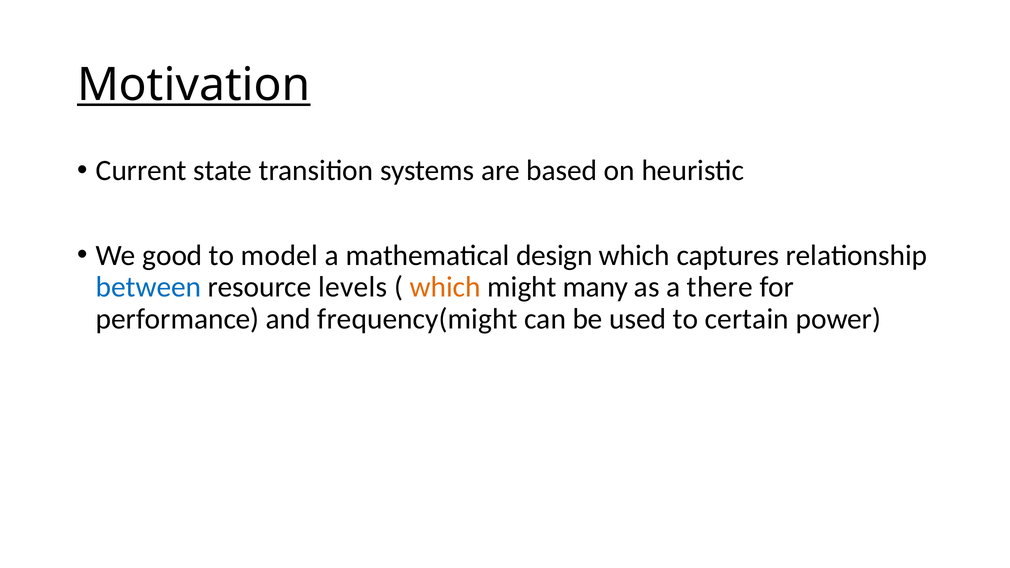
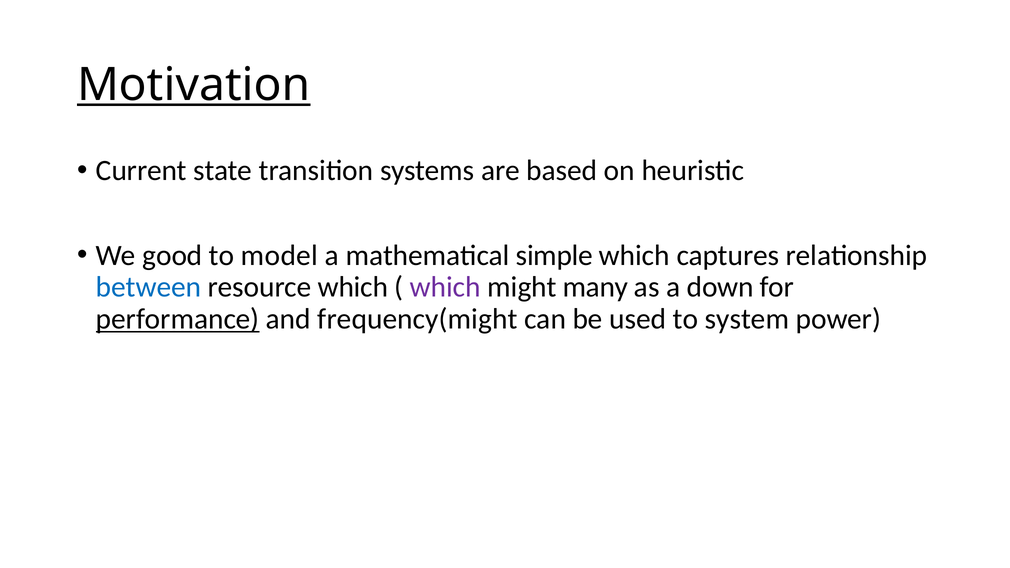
design: design -> simple
resource levels: levels -> which
which at (445, 287) colour: orange -> purple
there: there -> down
performance underline: none -> present
certain: certain -> system
